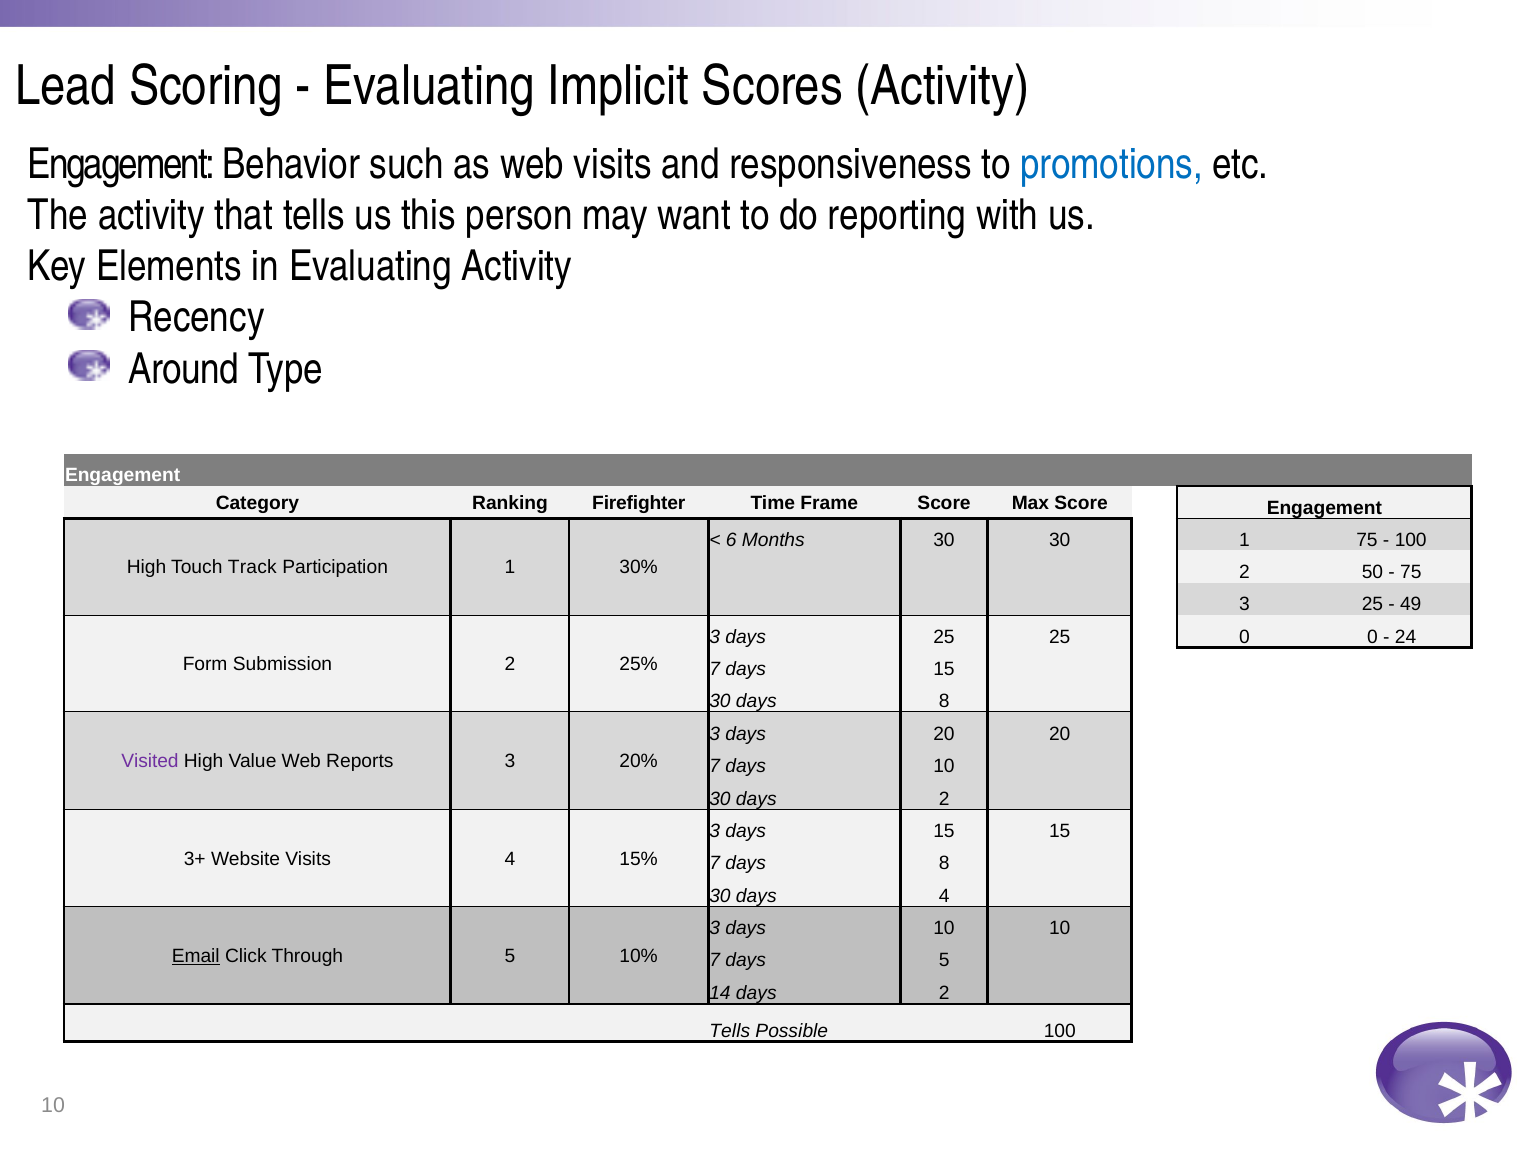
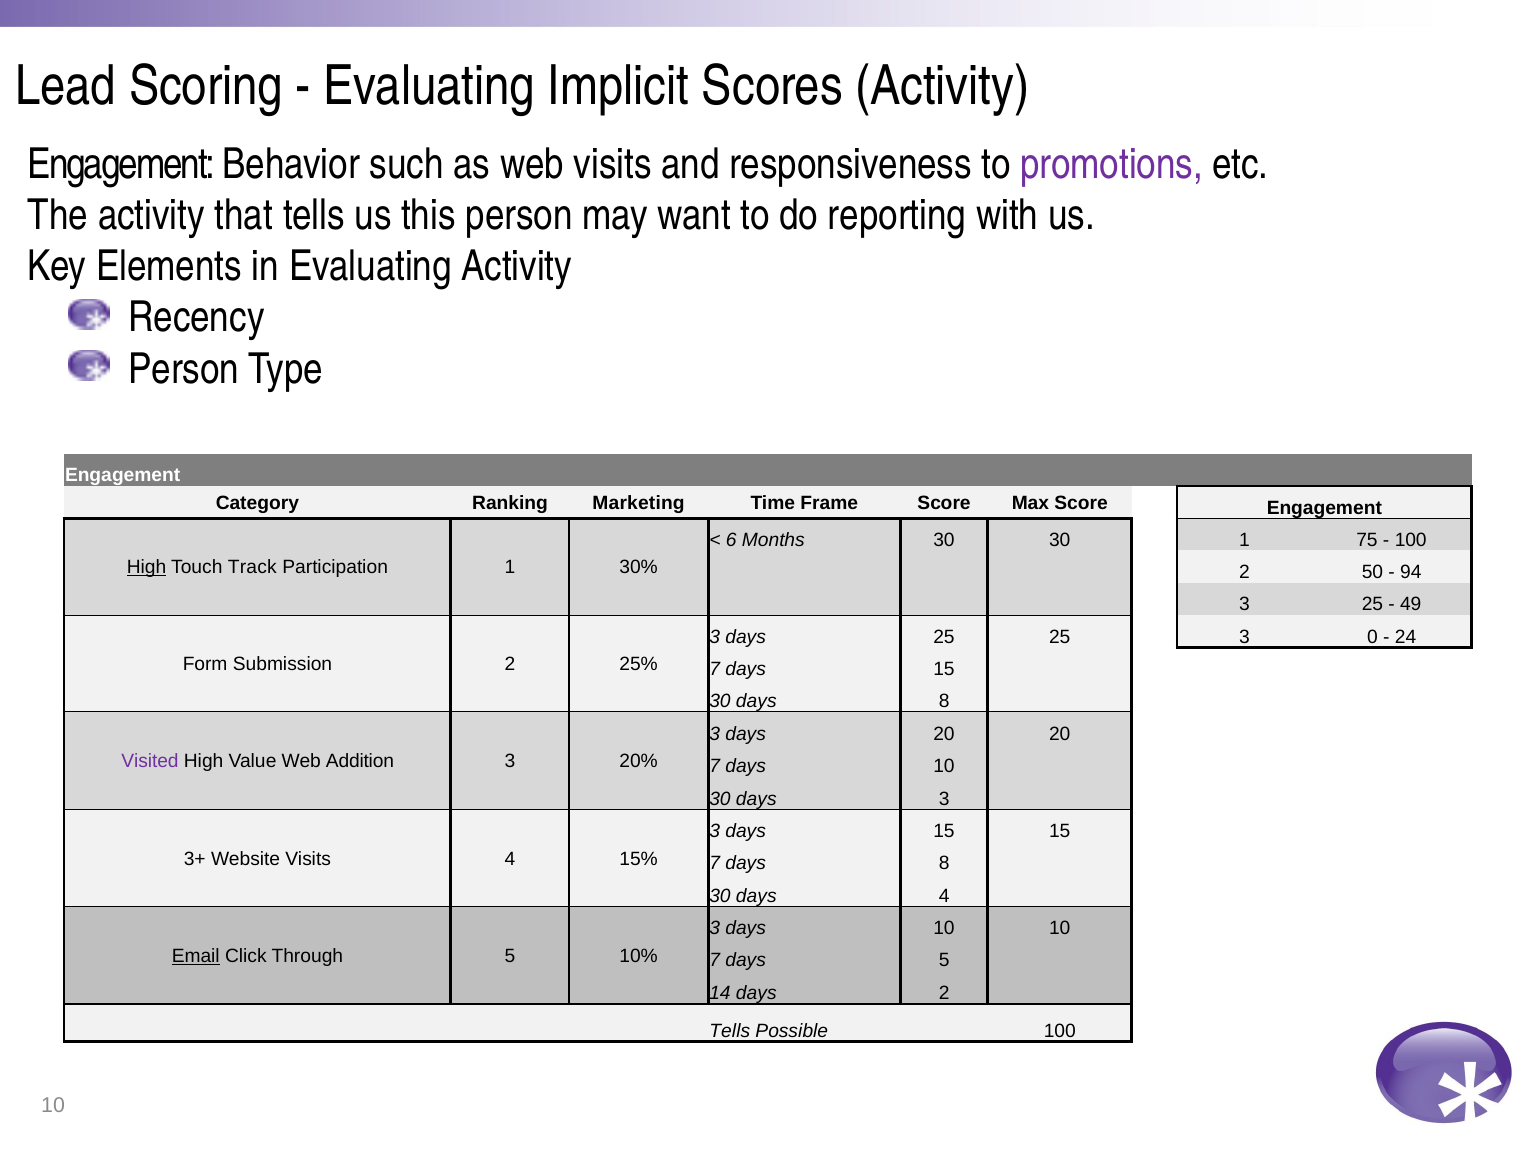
promotions colour: blue -> purple
Around at (184, 369): Around -> Person
Firefighter: Firefighter -> Marketing
High at (147, 567) underline: none -> present
75 at (1411, 572): 75 -> 94
25 0: 0 -> 3
Reports: Reports -> Addition
30 days 2: 2 -> 3
